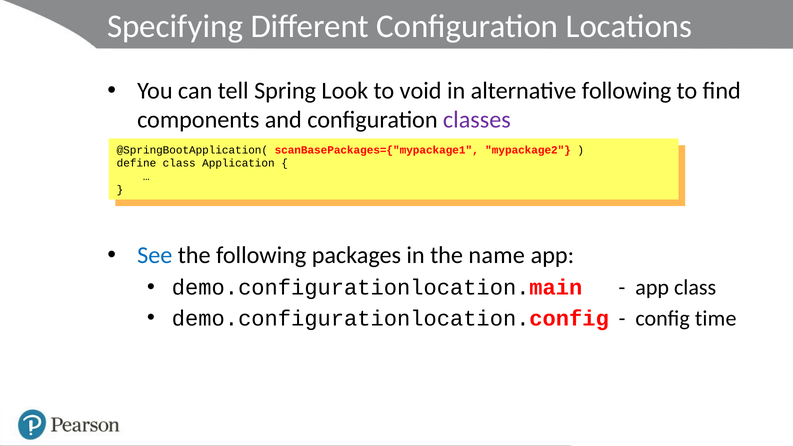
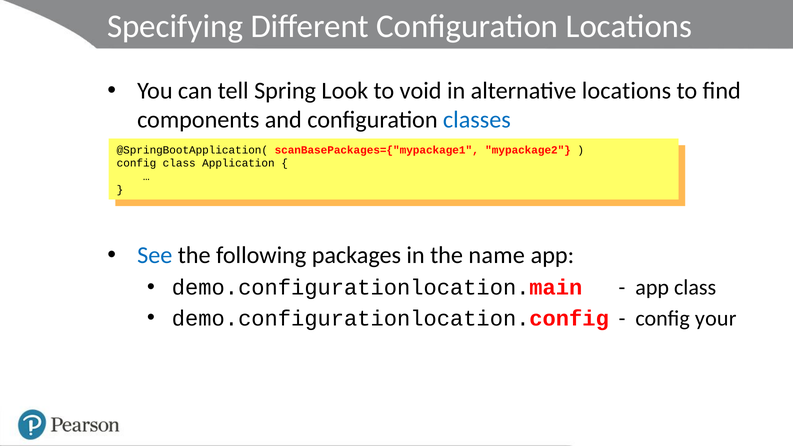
alternative following: following -> locations
classes colour: purple -> blue
define at (137, 163): define -> config
time: time -> your
